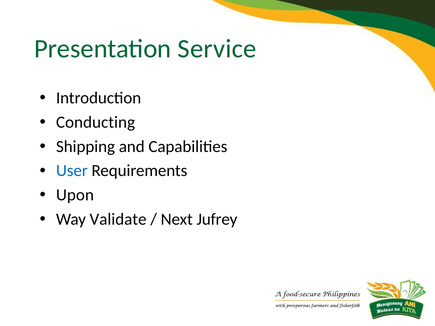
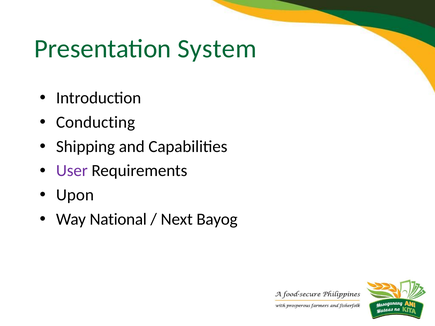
Service: Service -> System
User colour: blue -> purple
Validate: Validate -> National
Jufrey: Jufrey -> Bayog
